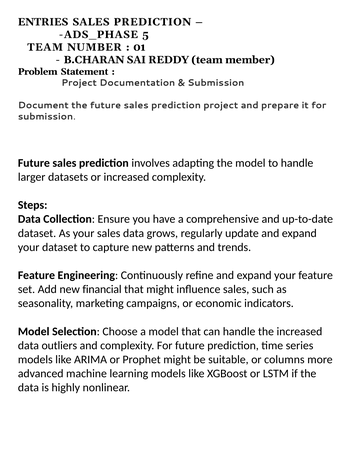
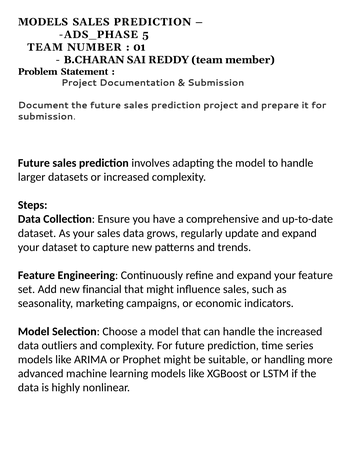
ENTRIES at (43, 22): ENTRIES -> MODELS
columns: columns -> handling
